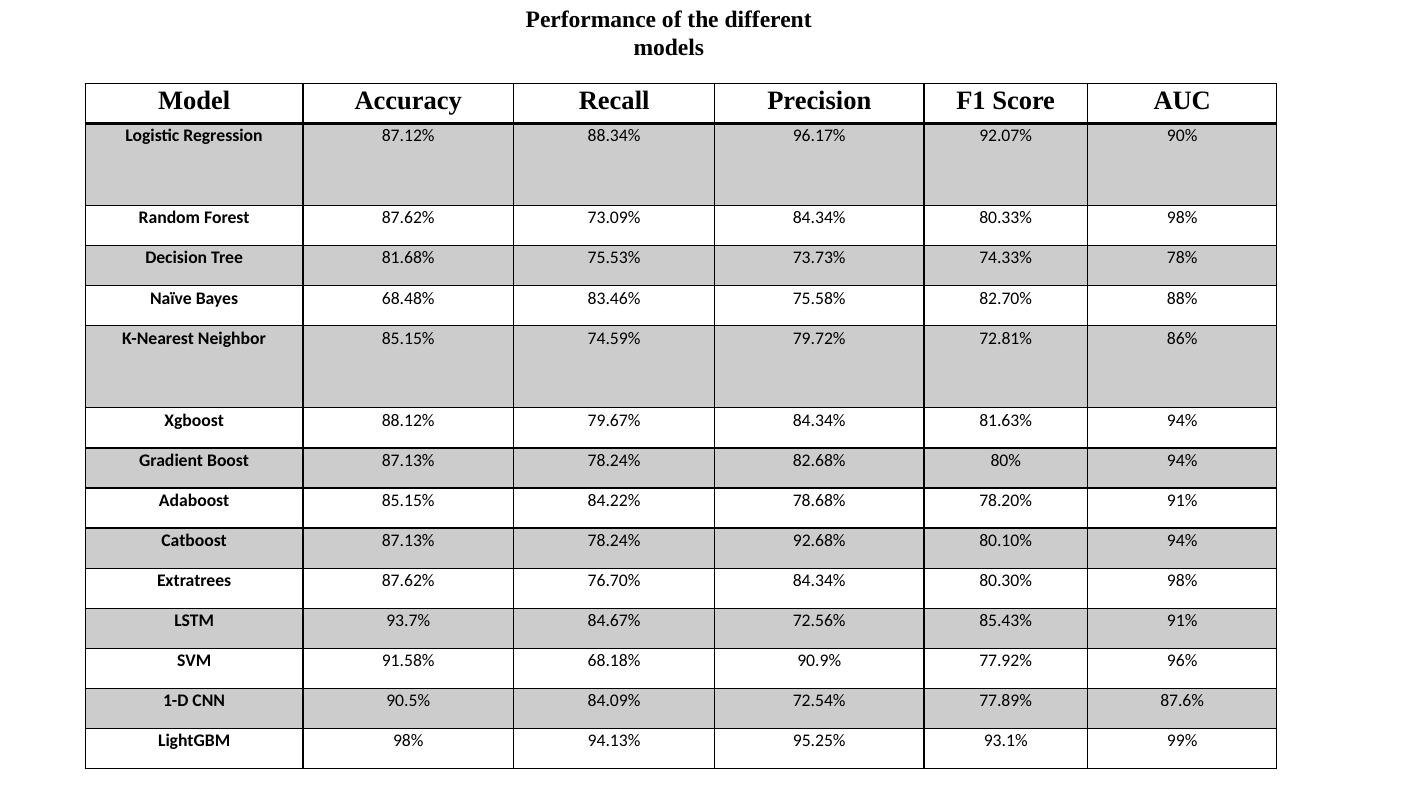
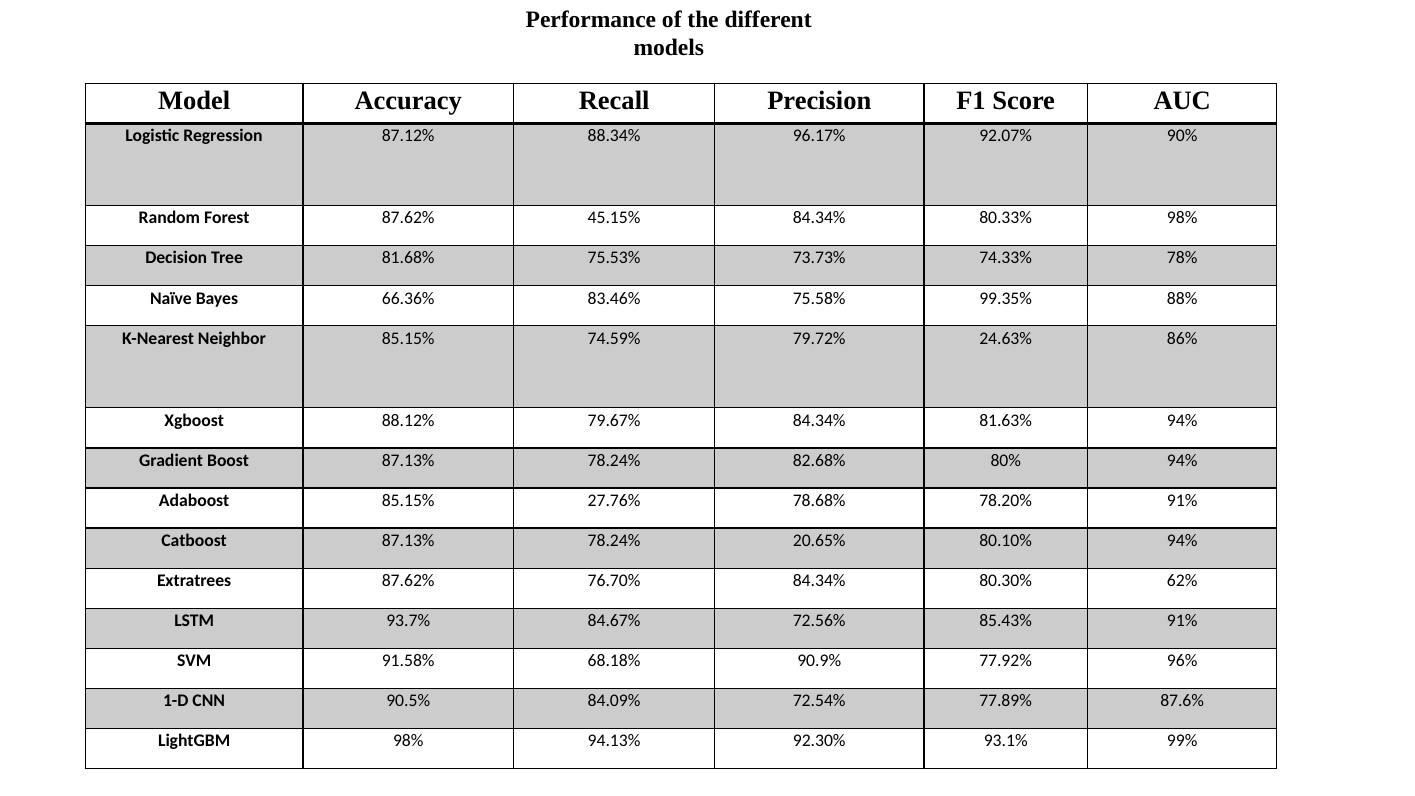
73.09%: 73.09% -> 45.15%
68.48%: 68.48% -> 66.36%
82.70%: 82.70% -> 99.35%
72.81%: 72.81% -> 24.63%
84.22%: 84.22% -> 27.76%
92.68%: 92.68% -> 20.65%
80.30% 98%: 98% -> 62%
95.25%: 95.25% -> 92.30%
